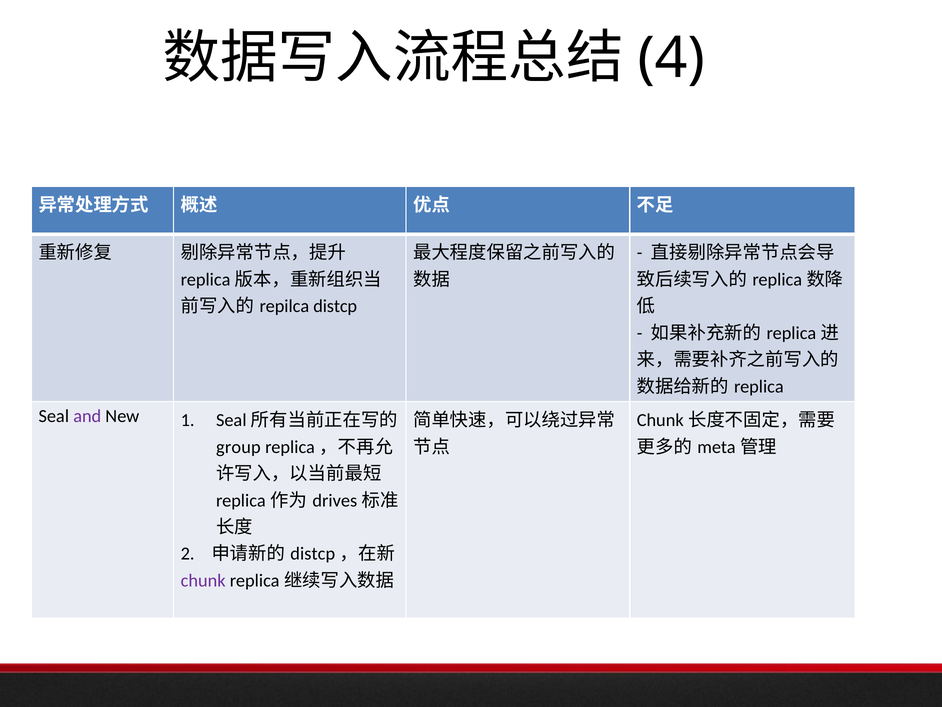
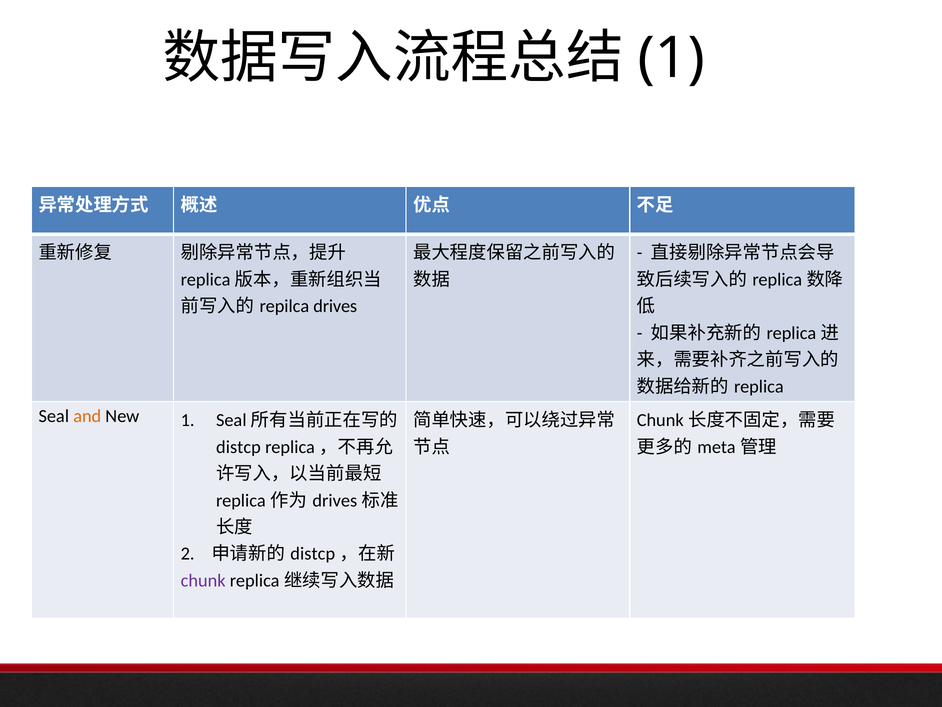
4 at (671, 58): 4 -> 1
distcp at (335, 306): distcp -> drives
and colour: purple -> orange
group at (238, 447): group -> distcp
